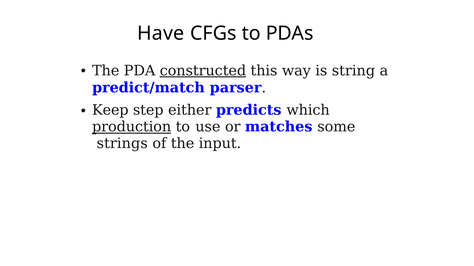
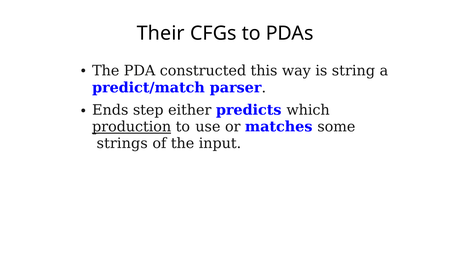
Have: Have -> Their
constructed underline: present -> none
Keep: Keep -> Ends
